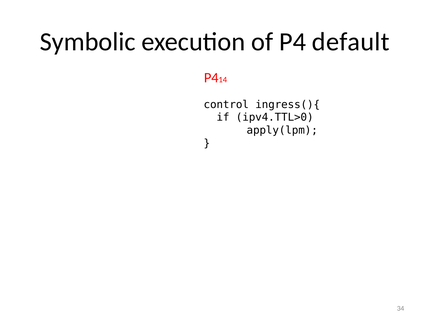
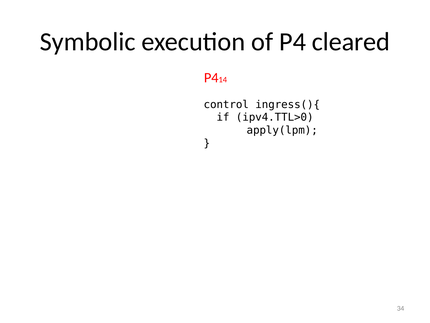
default: default -> cleared
